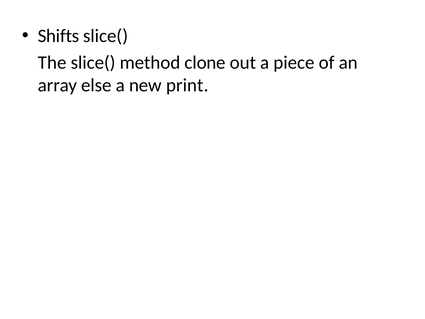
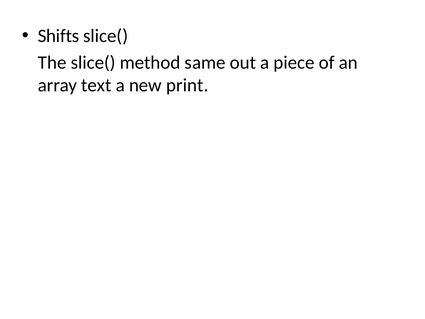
clone: clone -> same
else: else -> text
